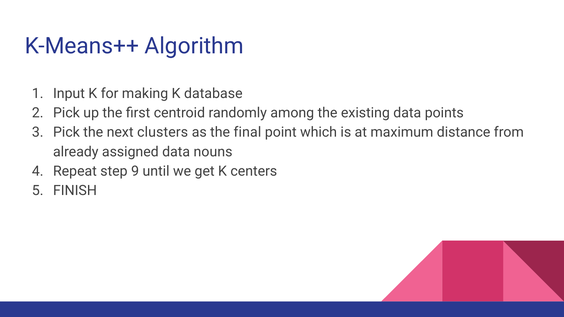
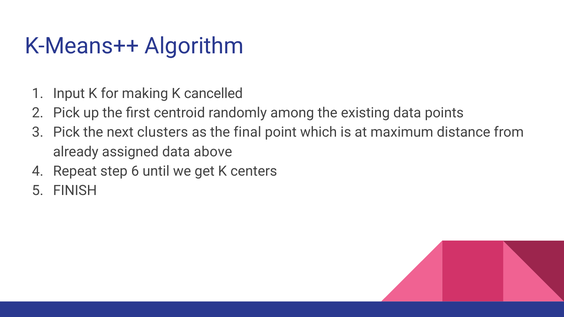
database: database -> cancelled
nouns: nouns -> above
9: 9 -> 6
